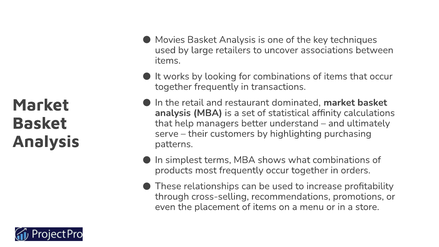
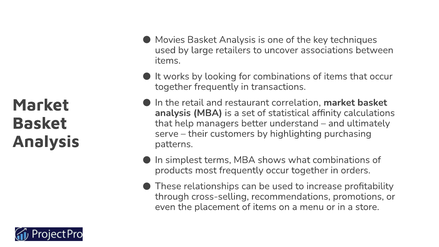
dominated: dominated -> correlation
